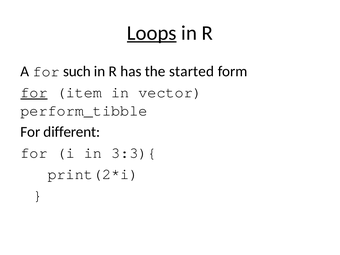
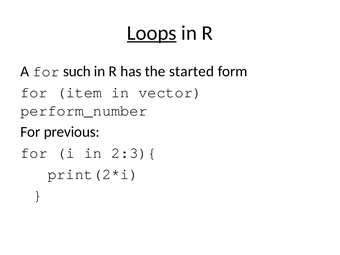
for at (34, 92) underline: present -> none
perform_tibble: perform_tibble -> perform_number
different: different -> previous
3:3){: 3:3){ -> 2:3){
